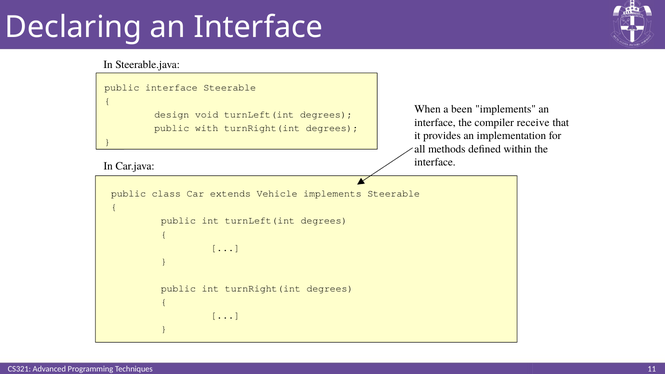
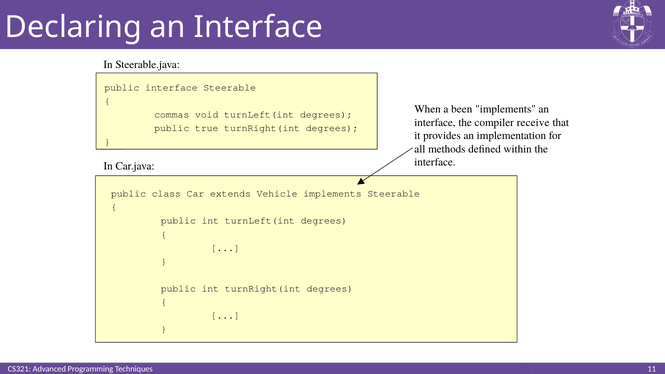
design: design -> commas
with: with -> true
